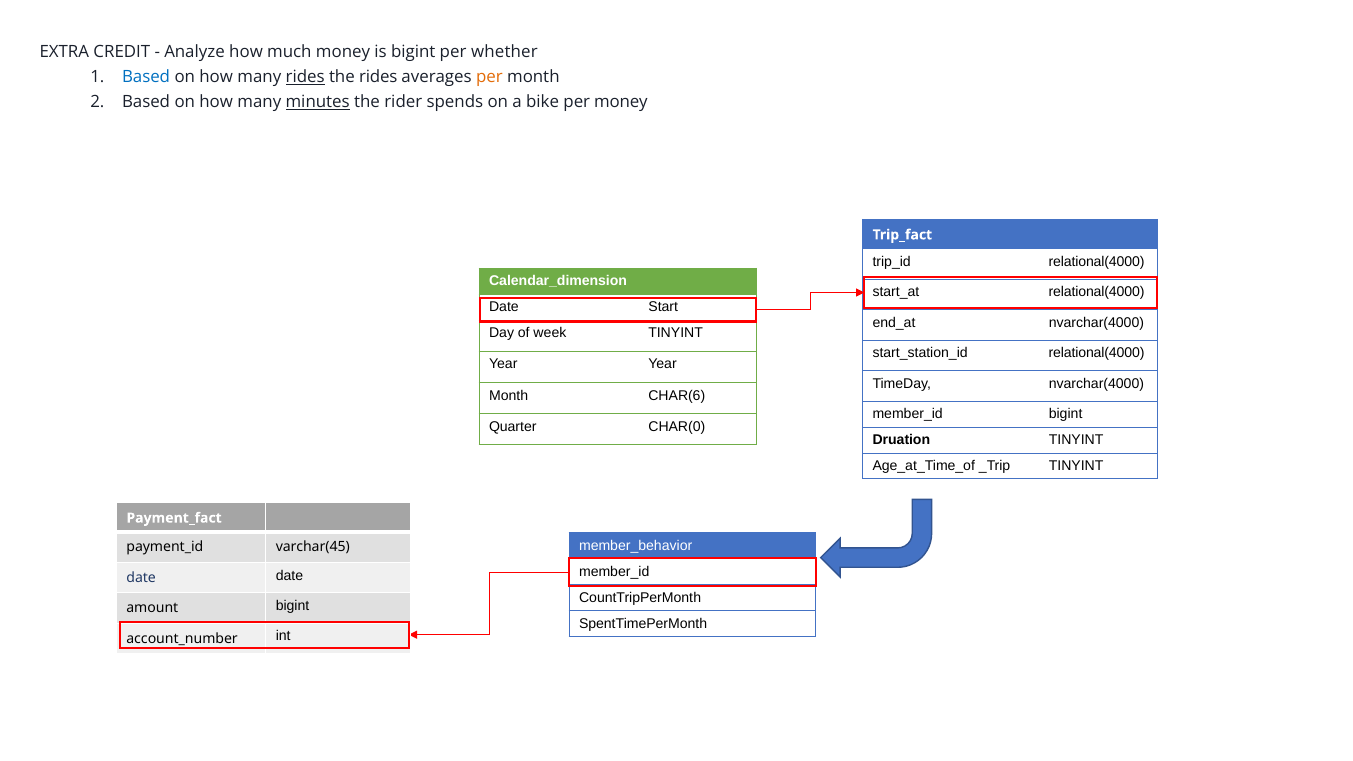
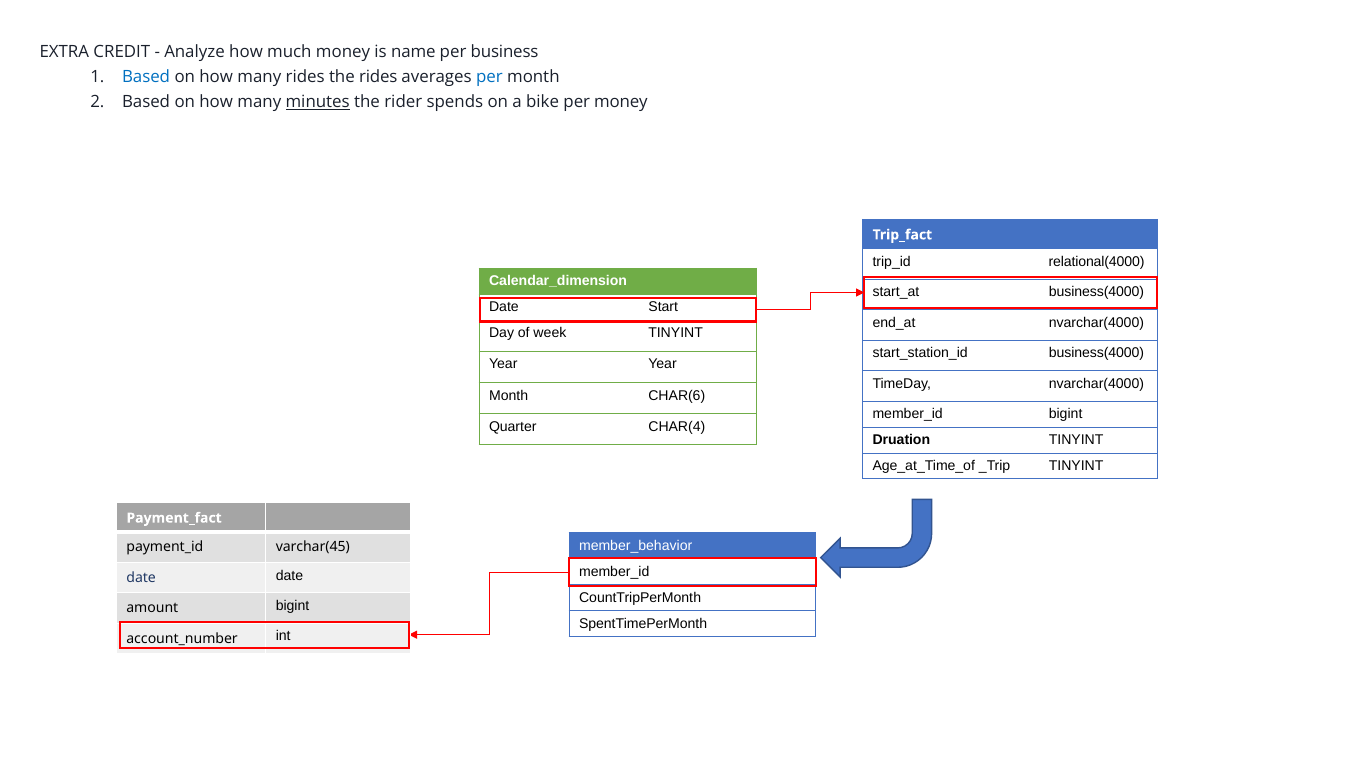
is bigint: bigint -> name
whether: whether -> business
rides at (305, 77) underline: present -> none
per at (489, 77) colour: orange -> blue
relational(4000 at (1097, 292): relational(4000 -> business(4000
relational(4000 at (1097, 353): relational(4000 -> business(4000
CHAR(0: CHAR(0 -> CHAR(4
